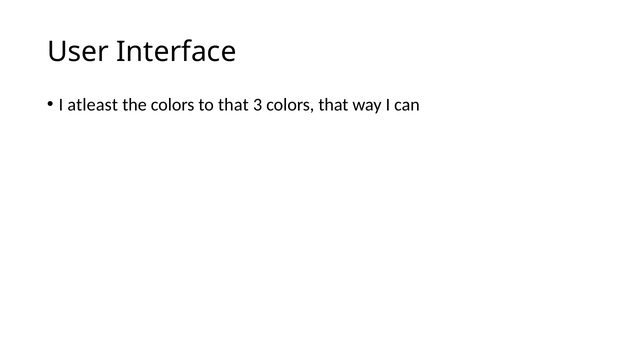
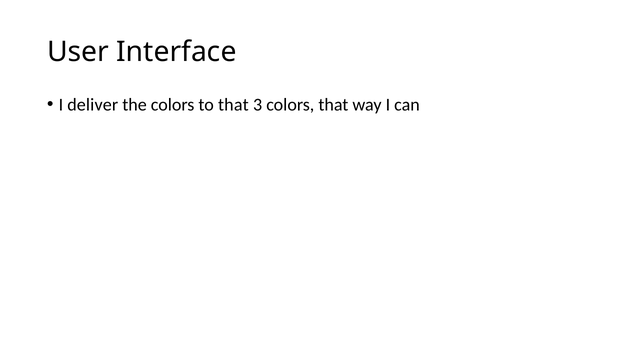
atleast: atleast -> deliver
